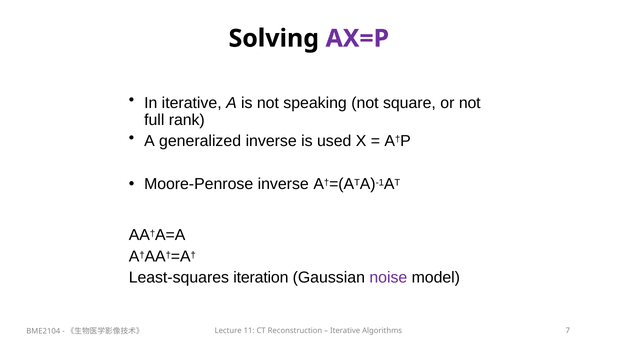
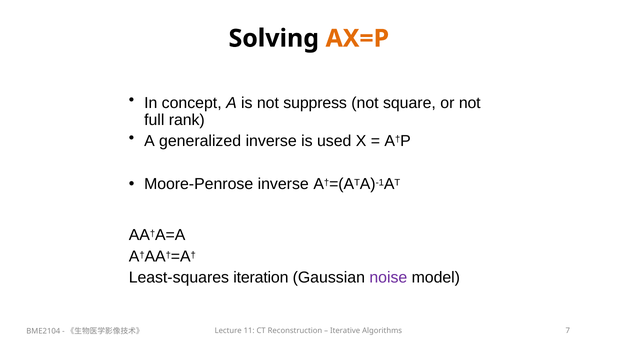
AX=P colour: purple -> orange
In iterative: iterative -> concept
speaking: speaking -> suppress
